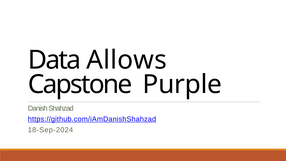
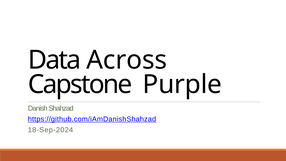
Allows: Allows -> Across
